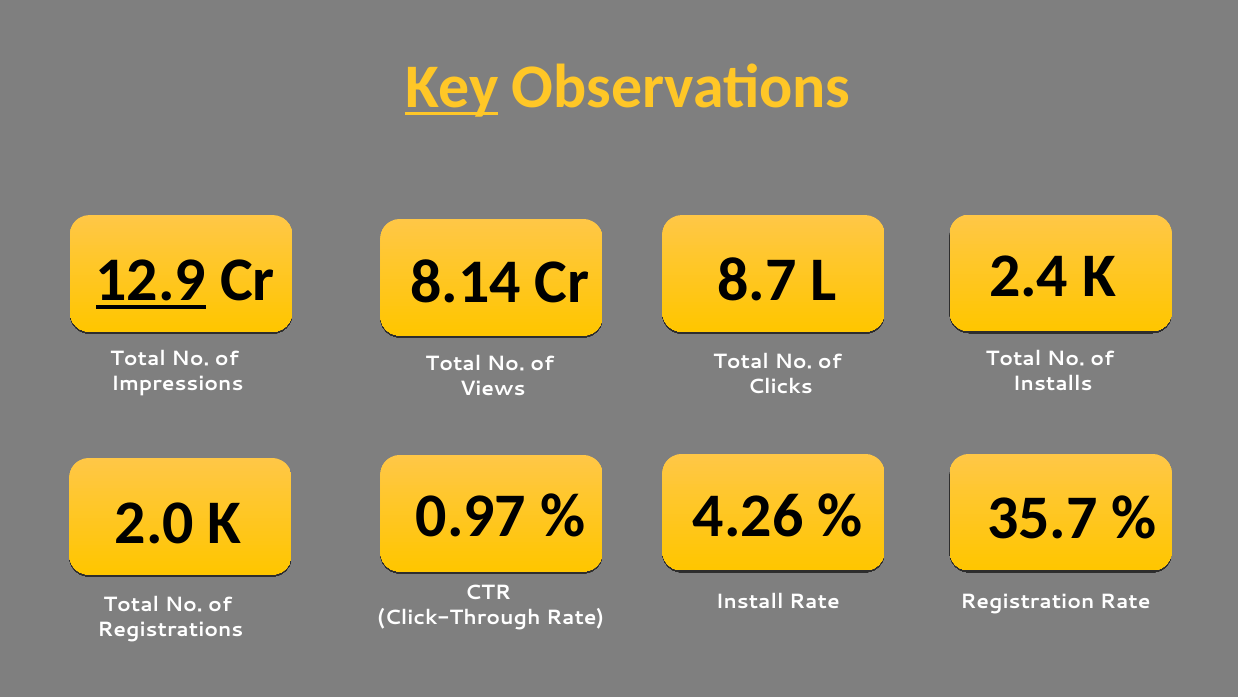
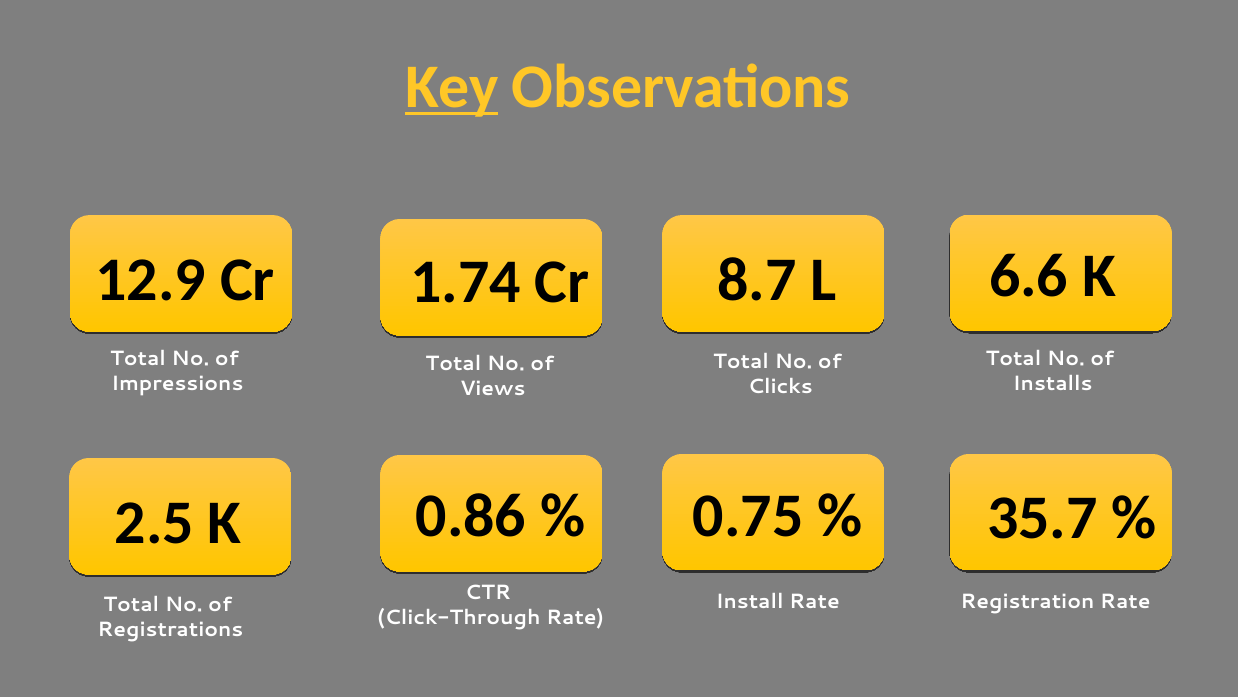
12.9 underline: present -> none
8.14: 8.14 -> 1.74
2.4: 2.4 -> 6.6
0.97: 0.97 -> 0.86
4.26: 4.26 -> 0.75
2.0: 2.0 -> 2.5
